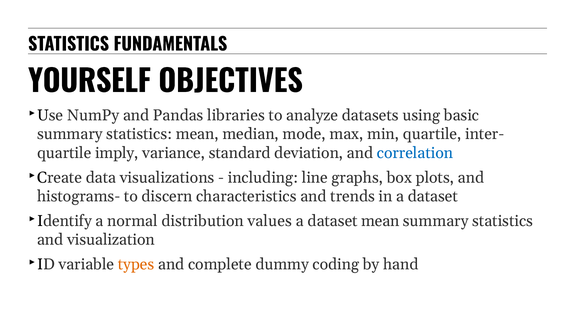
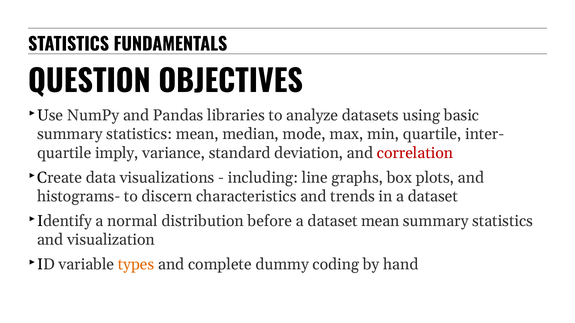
YOURSELF: YOURSELF -> QUESTION
correlation colour: blue -> red
values: values -> before
